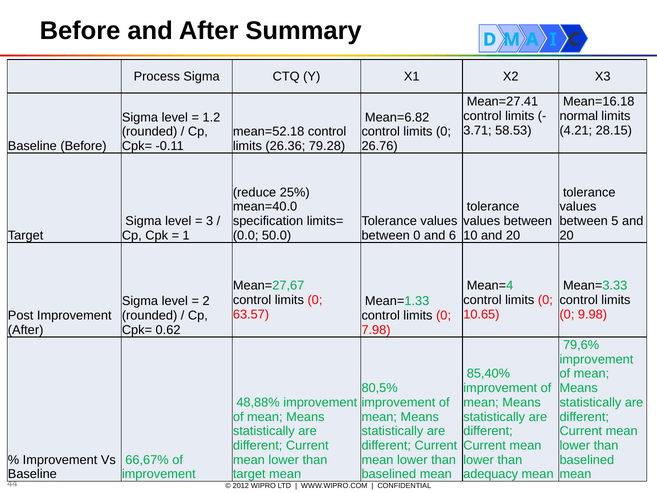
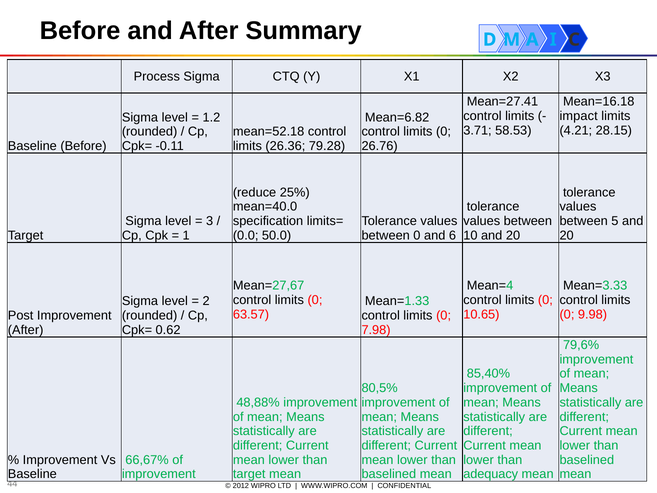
normal: normal -> impact
